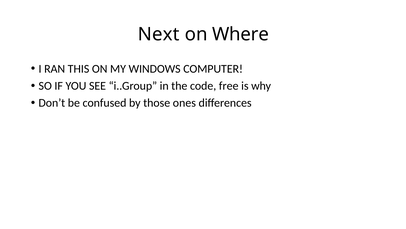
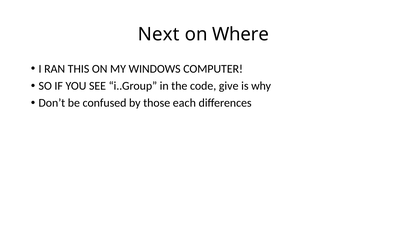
free: free -> give
ones: ones -> each
